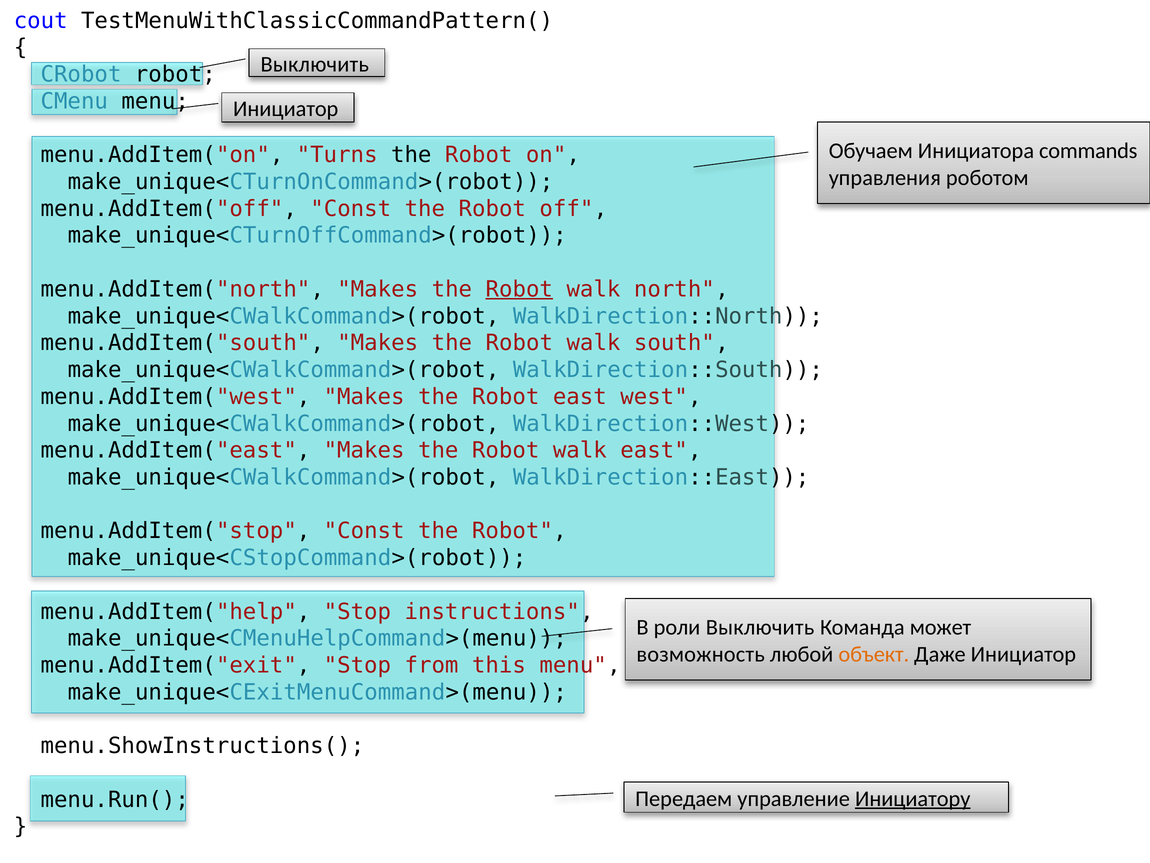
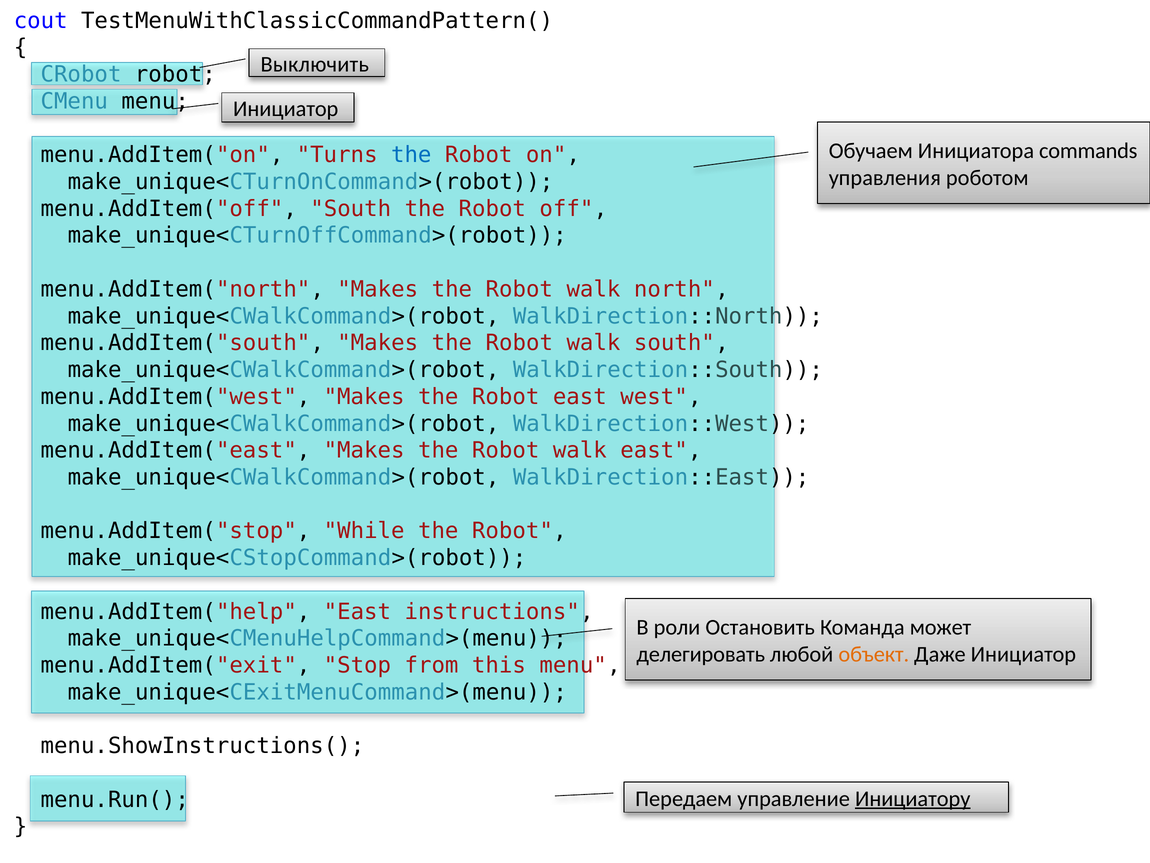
the at (411, 155) colour: black -> blue
menu.AddItem("off Const: Const -> South
Robot at (519, 289) underline: present -> none
menu.AddItem("stop Const: Const -> While
menu.AddItem("help Stop: Stop -> East
роли Выключить: Выключить -> Остановить
возможность: возможность -> делегировать
